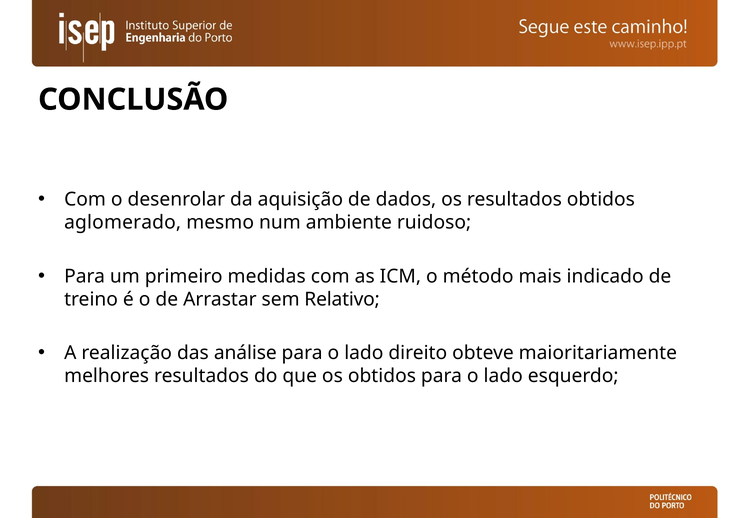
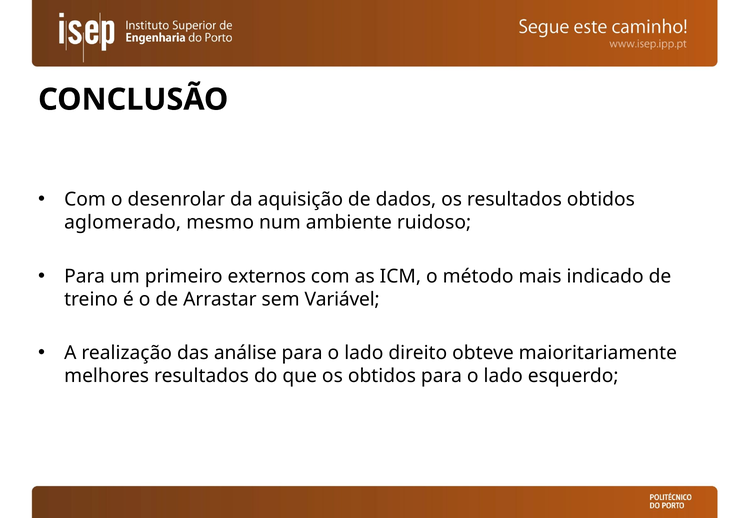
medidas: medidas -> externos
Relativo: Relativo -> Variável
